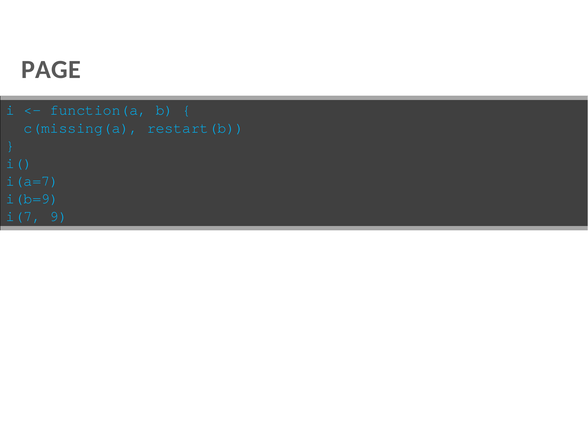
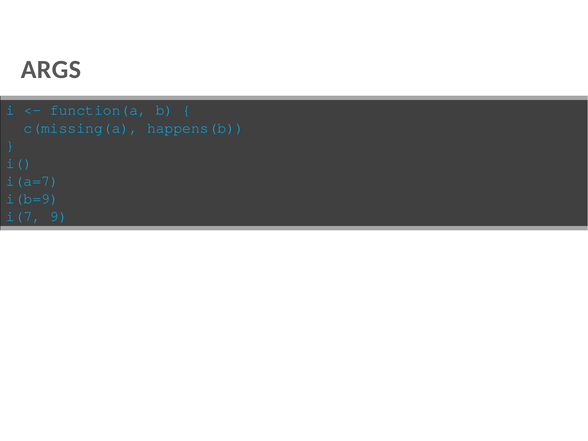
PAGE: PAGE -> ARGS
restart(b: restart(b -> happens(b
